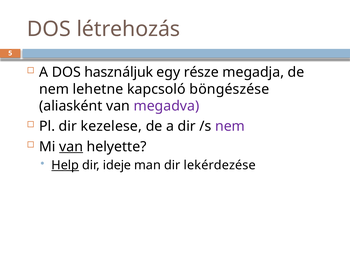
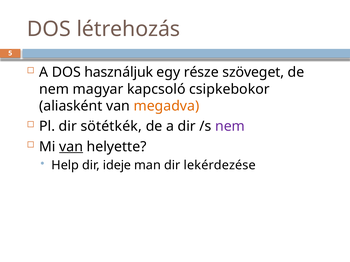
megadja: megadja -> szöveget
lehetne: lehetne -> magyar
böngészése: böngészése -> csipkebokor
megadva colour: purple -> orange
kezelese: kezelese -> sötétkék
Help underline: present -> none
